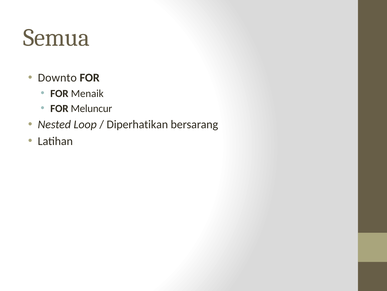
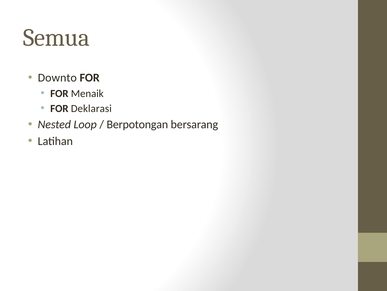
Meluncur: Meluncur -> Deklarasi
Diperhatikan: Diperhatikan -> Berpotongan
